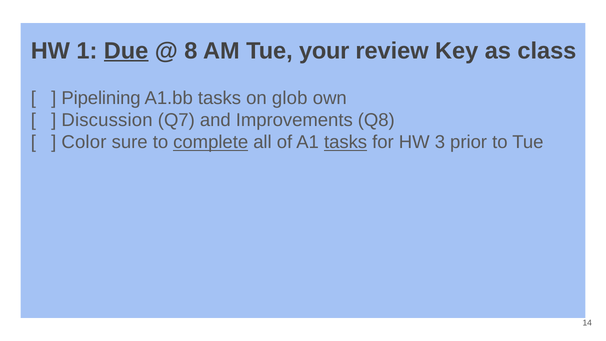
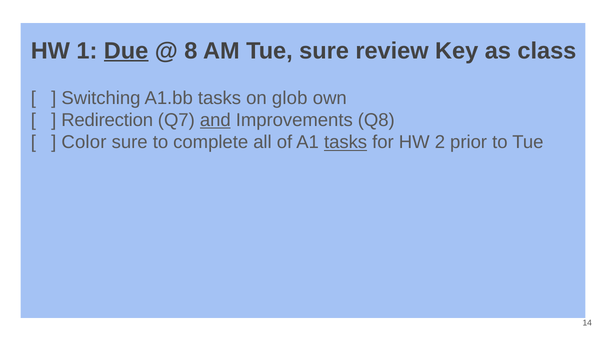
Tue your: your -> sure
Pipelining: Pipelining -> Switching
Discussion: Discussion -> Redirection
and underline: none -> present
complete underline: present -> none
3: 3 -> 2
